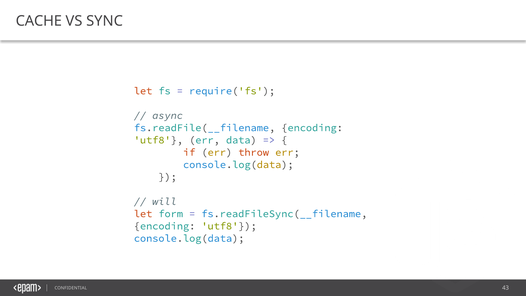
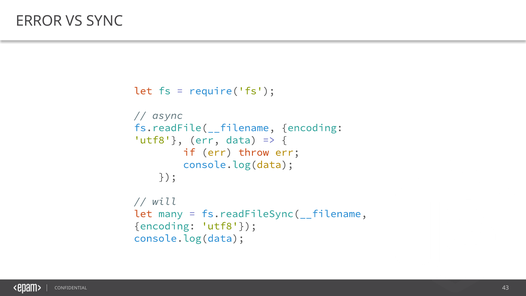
CACHE: CACHE -> ERROR
form: form -> many
